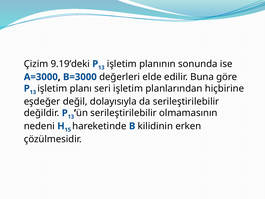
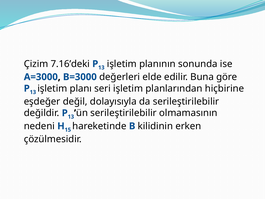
9.19’deki: 9.19’deki -> 7.16’deki
